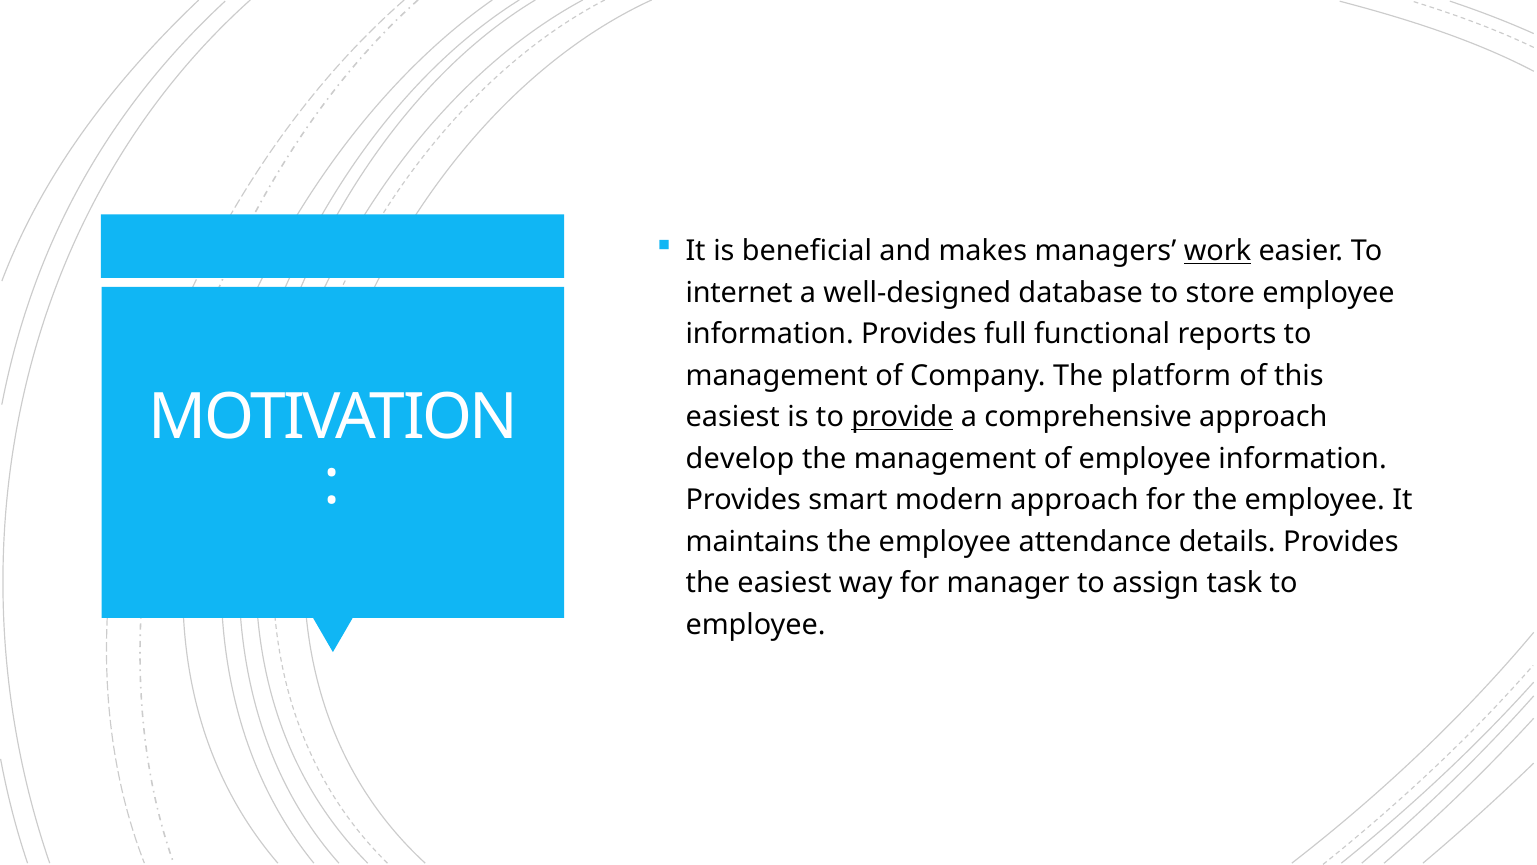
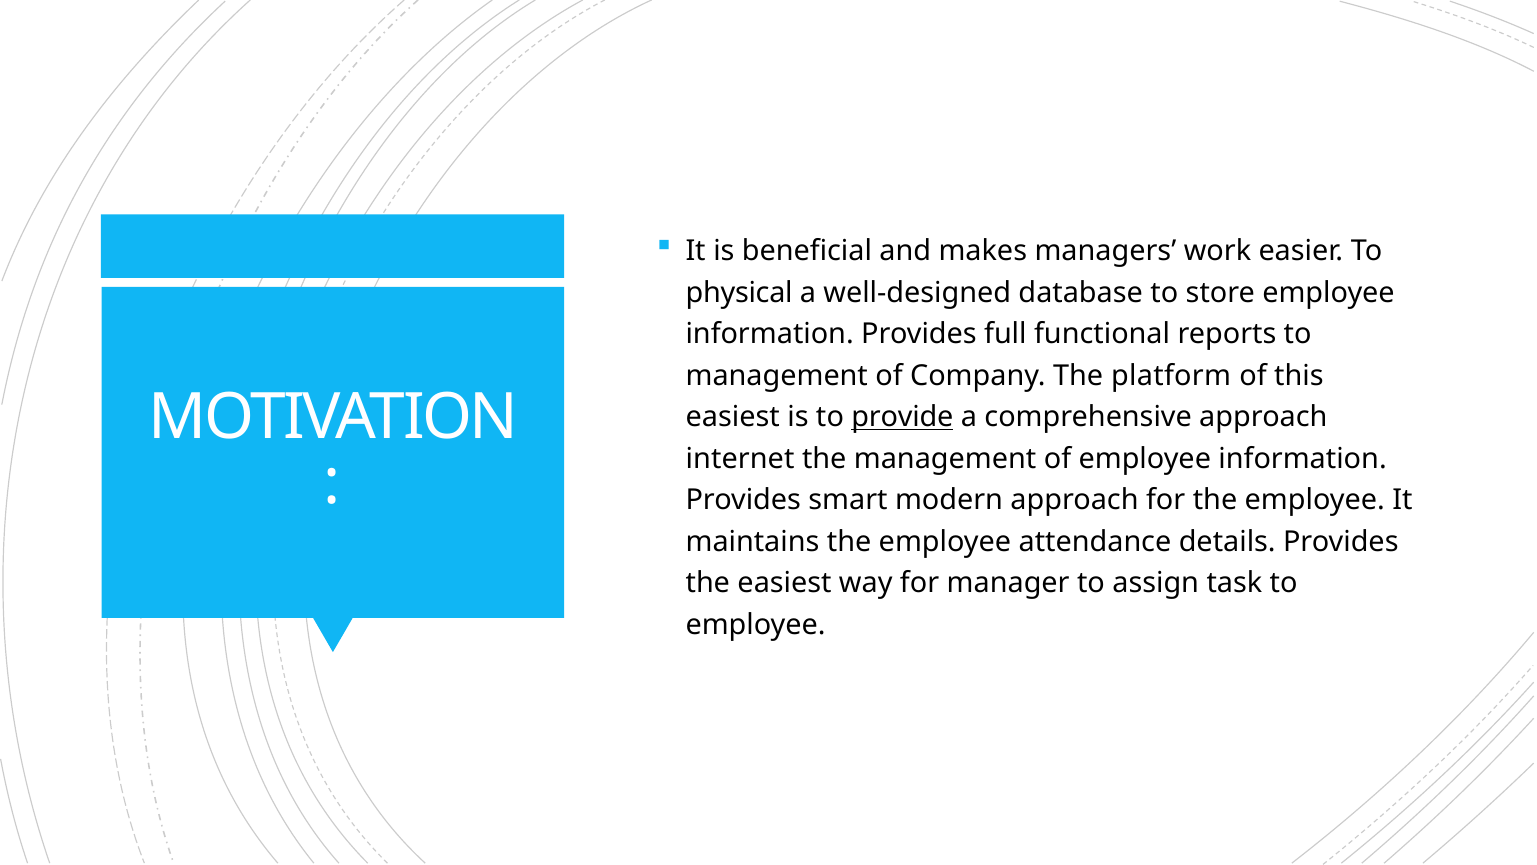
work underline: present -> none
internet: internet -> physical
develop: develop -> internet
